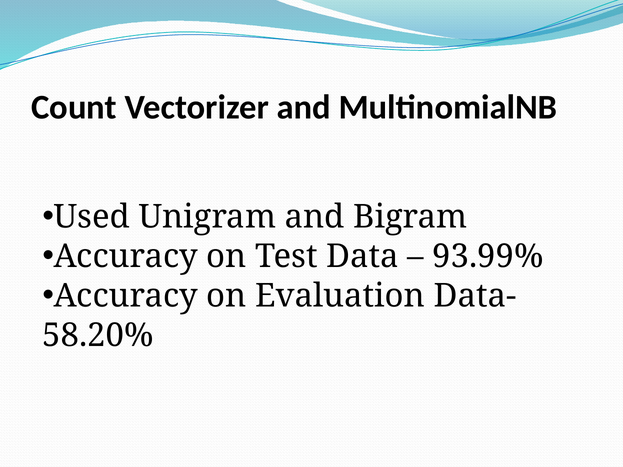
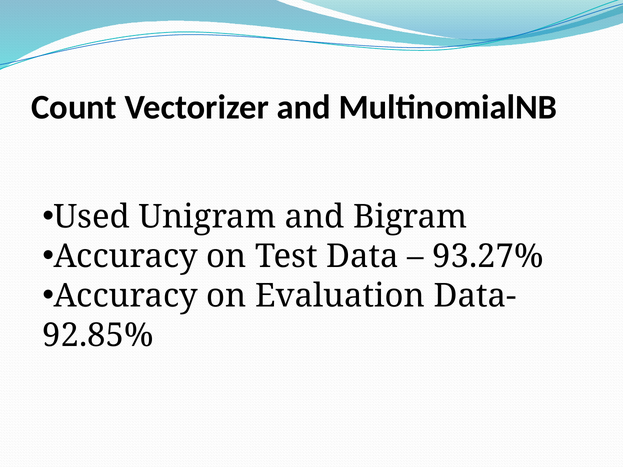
93.99%: 93.99% -> 93.27%
58.20%: 58.20% -> 92.85%
